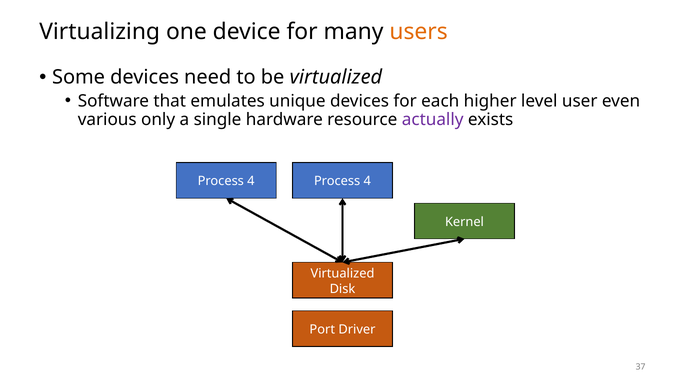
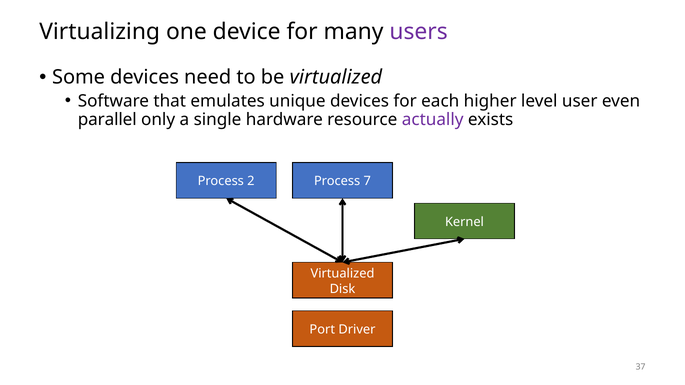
users colour: orange -> purple
various: various -> parallel
4 at (251, 181): 4 -> 2
4 at (367, 181): 4 -> 7
